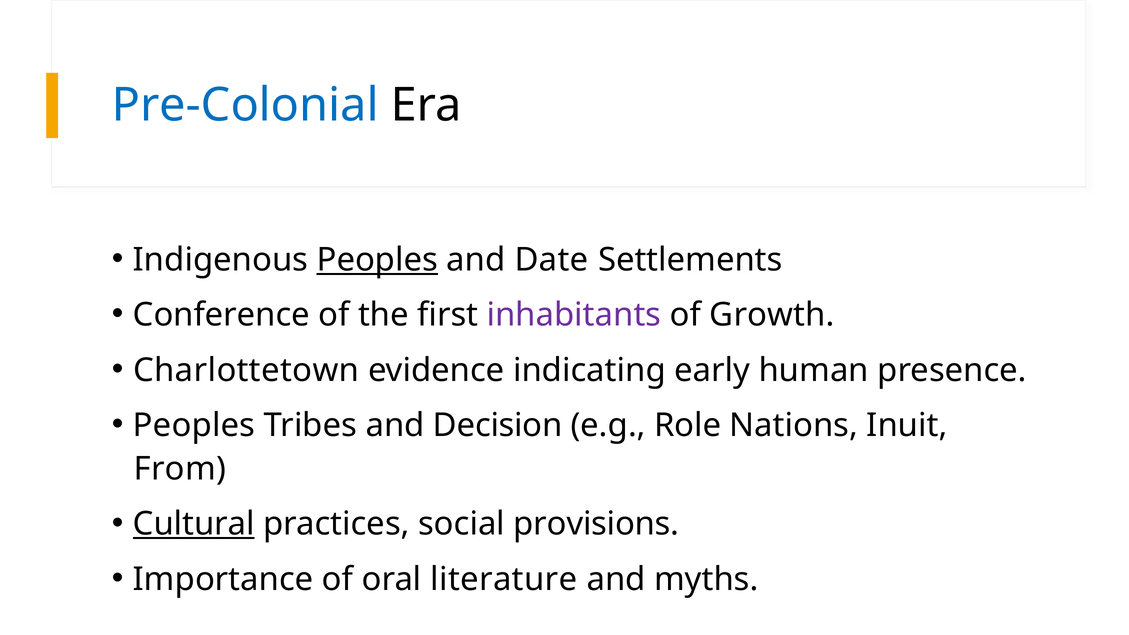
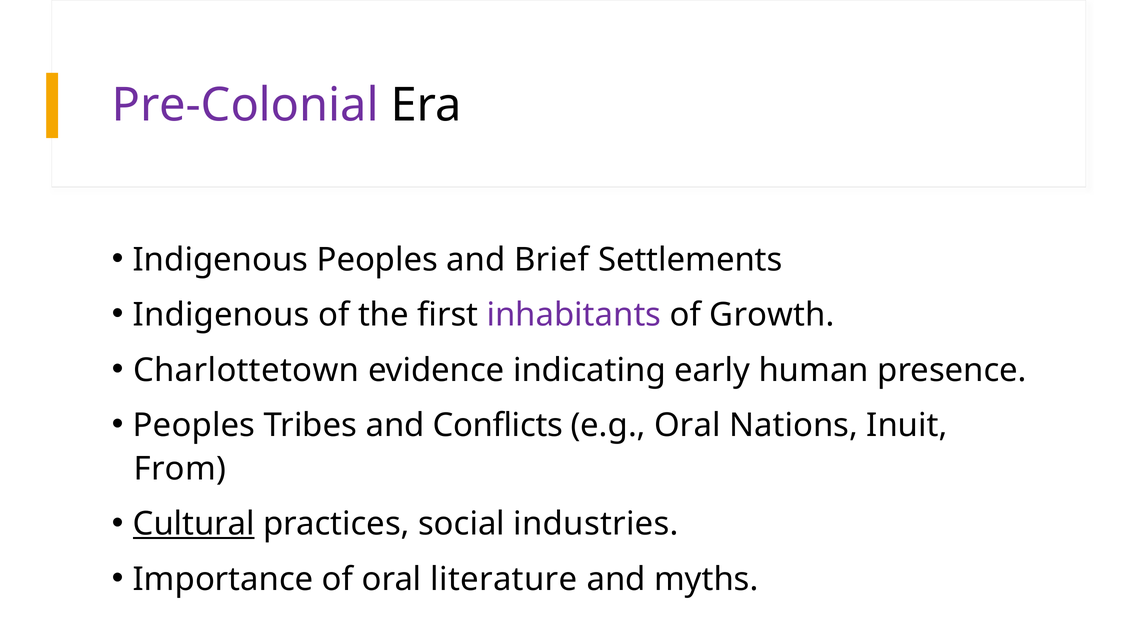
Pre-Colonial colour: blue -> purple
Peoples at (377, 260) underline: present -> none
Date: Date -> Brief
Conference at (221, 315): Conference -> Indigenous
Decision: Decision -> Conflicts
e.g Role: Role -> Oral
provisions: provisions -> industries
